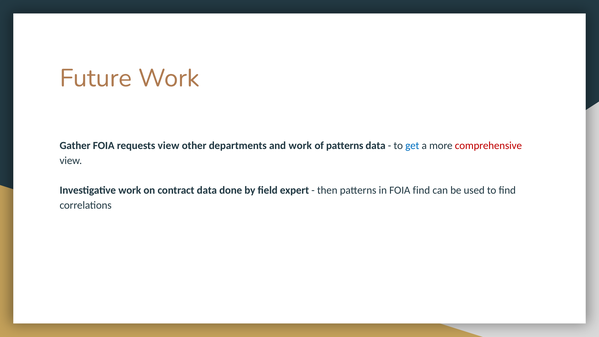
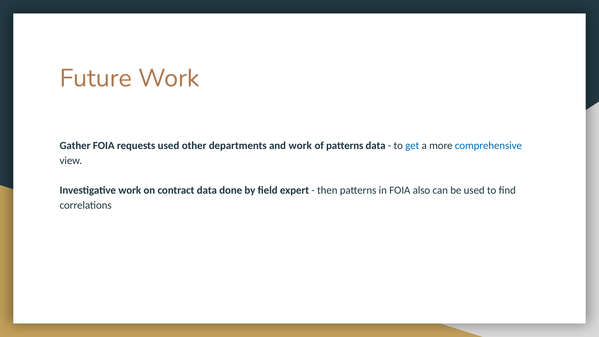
requests view: view -> used
comprehensive colour: red -> blue
FOIA find: find -> also
